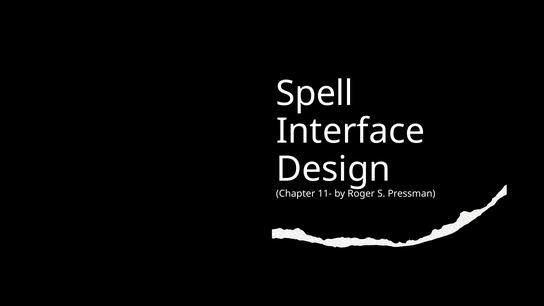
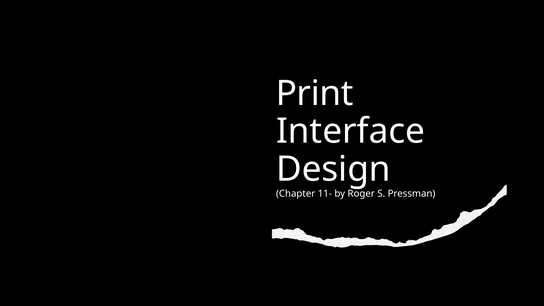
Spell: Spell -> Print
